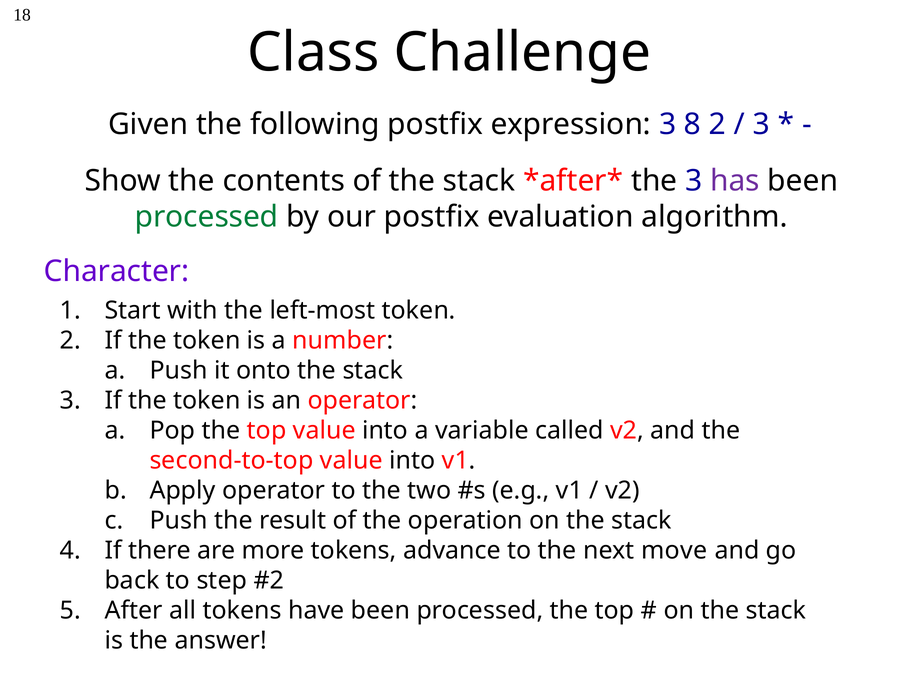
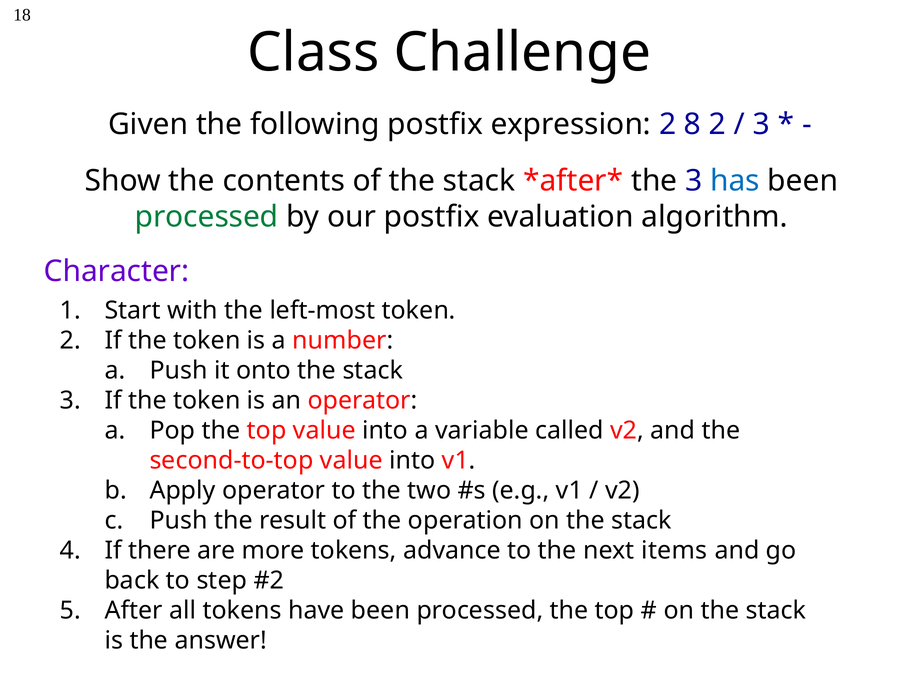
expression 3: 3 -> 2
has colour: purple -> blue
move: move -> items
